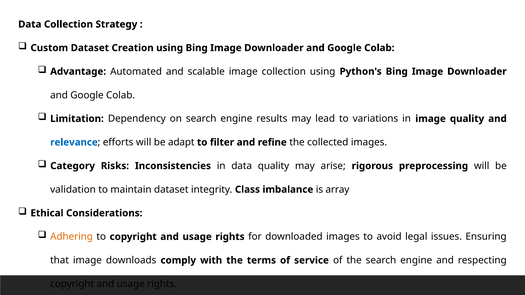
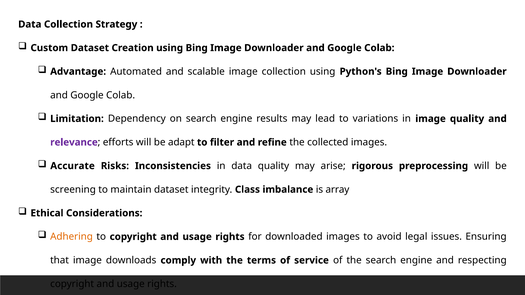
relevance colour: blue -> purple
Category: Category -> Accurate
validation: validation -> screening
